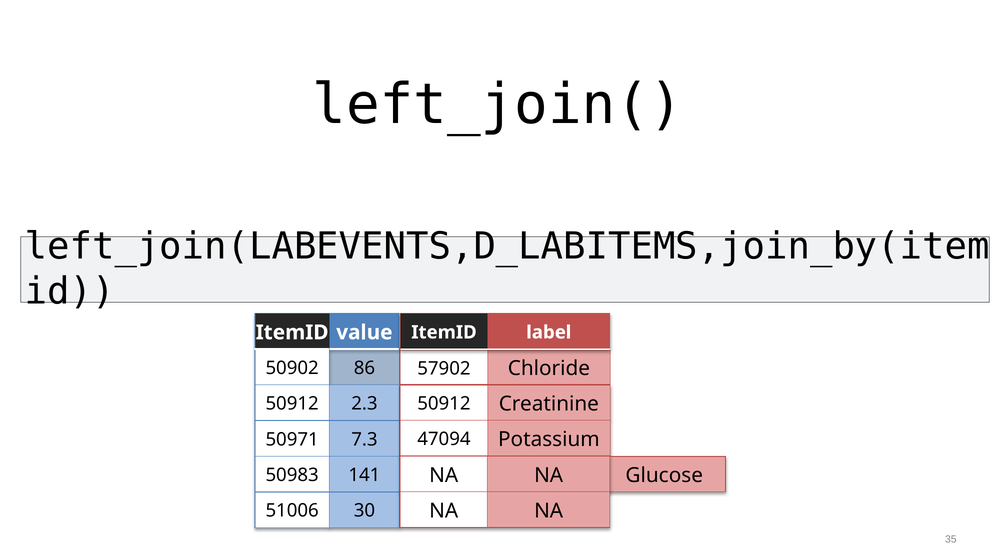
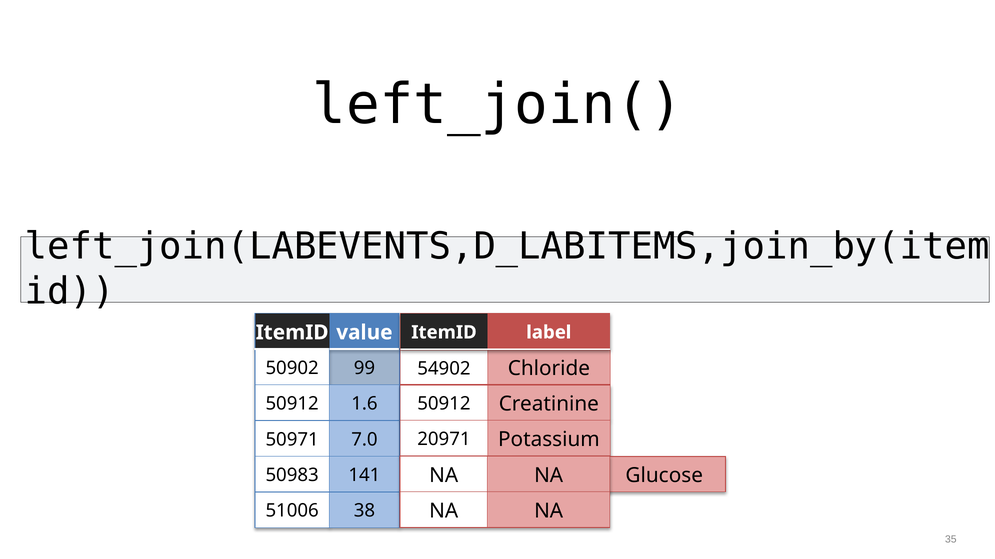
86: 86 -> 99
57902: 57902 -> 54902
2.3: 2.3 -> 1.6
47094: 47094 -> 20971
7.3: 7.3 -> 7.0
30: 30 -> 38
